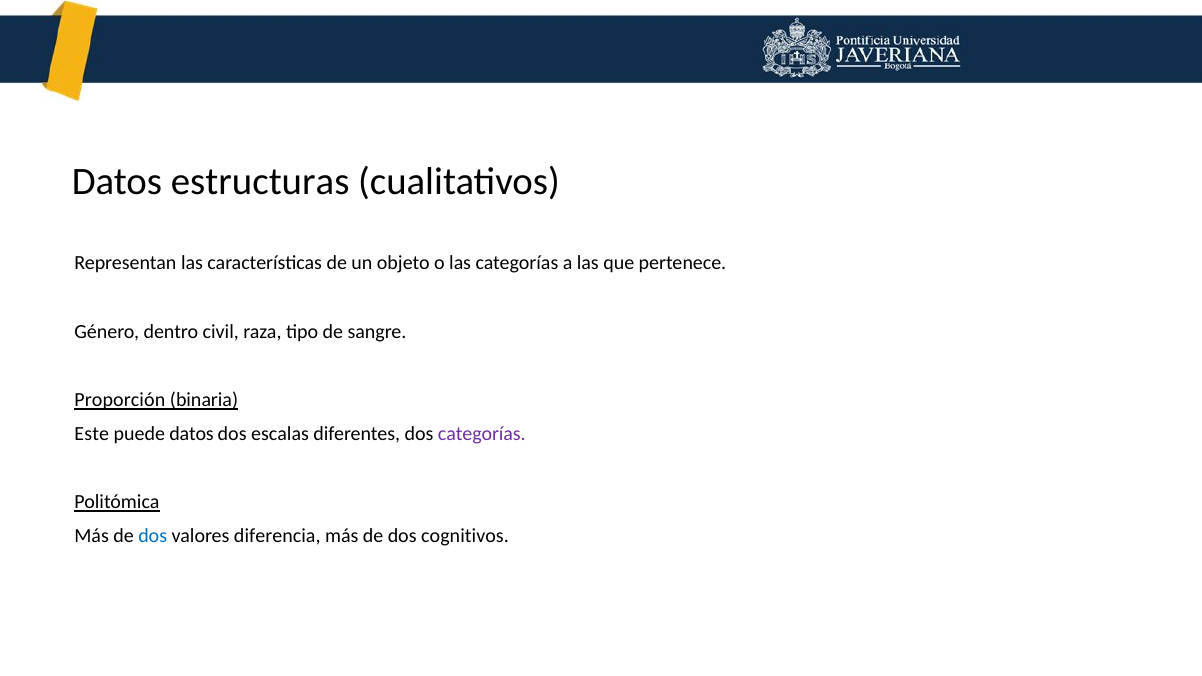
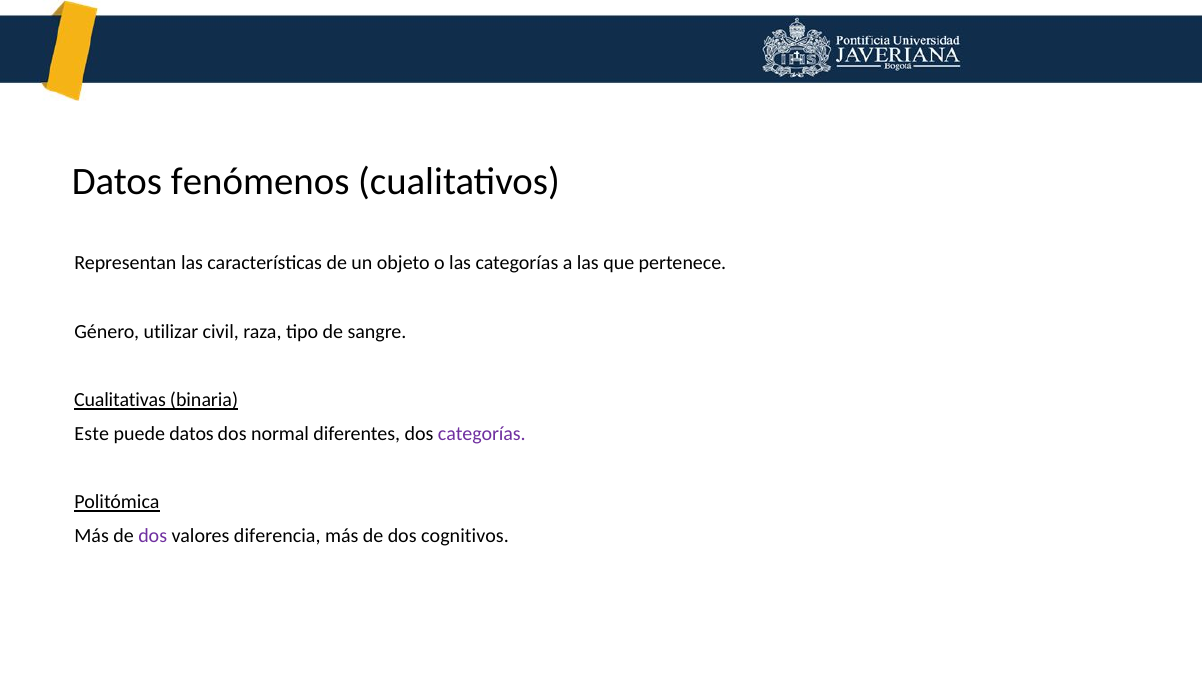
estructuras: estructuras -> fenómenos
dentro: dentro -> utilizar
Proporción: Proporción -> Cualitativas
escalas: escalas -> normal
dos at (153, 536) colour: blue -> purple
